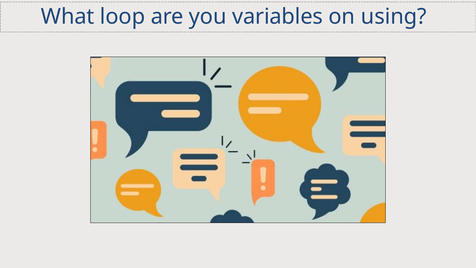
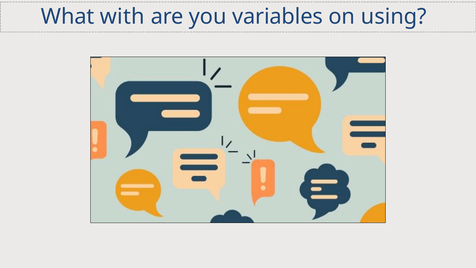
loop: loop -> with
